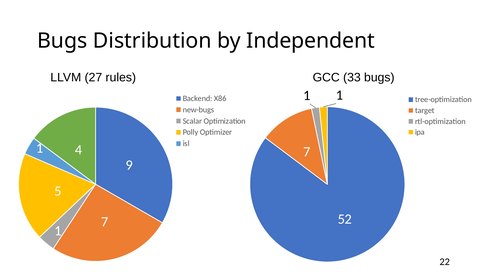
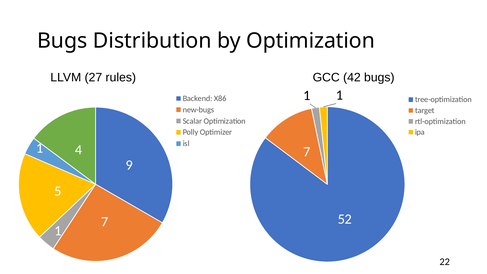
by Independent: Independent -> Optimization
33: 33 -> 42
